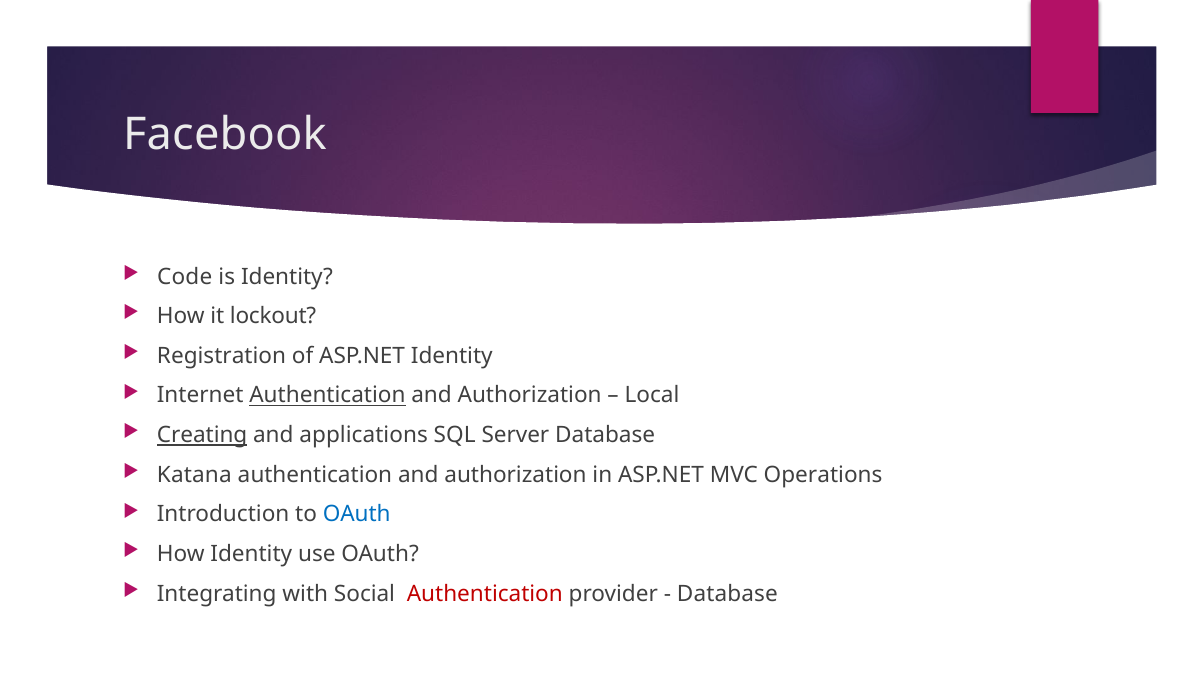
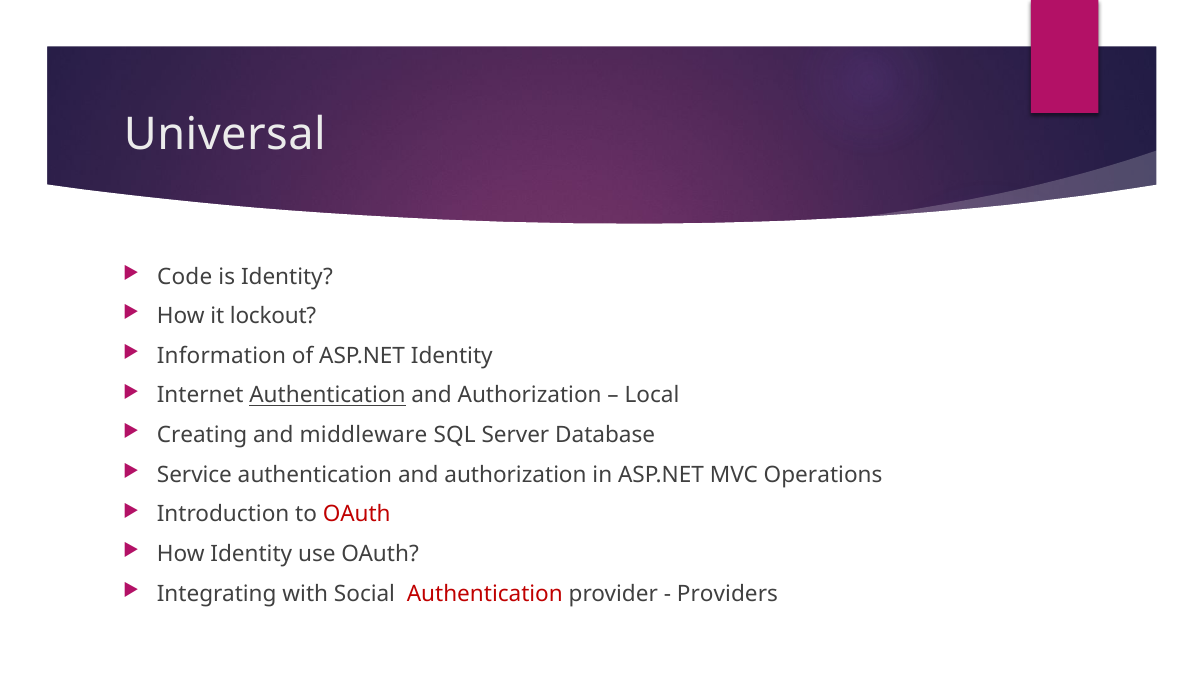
Facebook: Facebook -> Universal
Registration: Registration -> Information
Creating underline: present -> none
applications: applications -> middleware
Katana: Katana -> Service
OAuth at (357, 515) colour: blue -> red
Database at (727, 594): Database -> Providers
